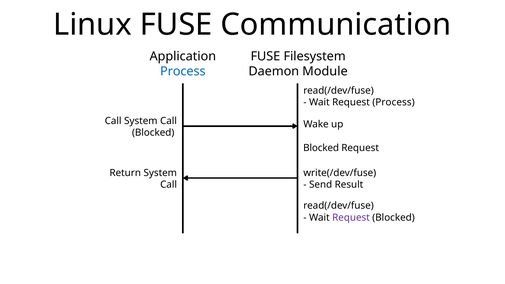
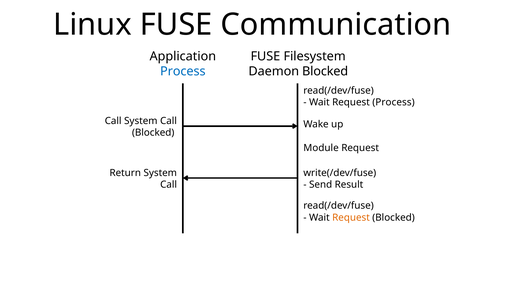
Daemon Module: Module -> Blocked
Blocked at (321, 148): Blocked -> Module
Request at (351, 218) colour: purple -> orange
